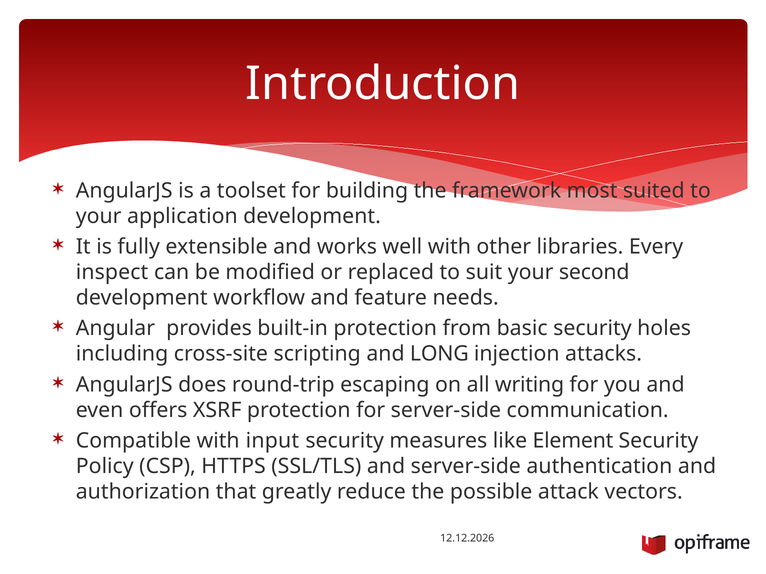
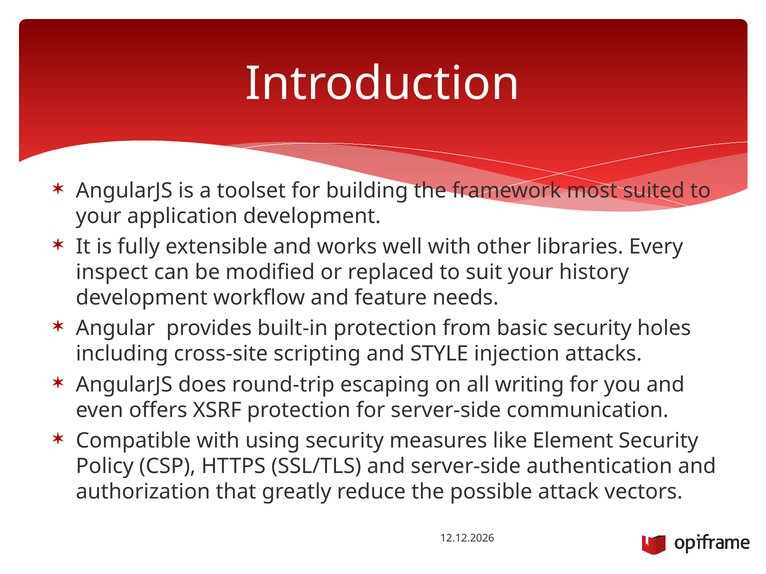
second: second -> history
LONG: LONG -> STYLE
input: input -> using
